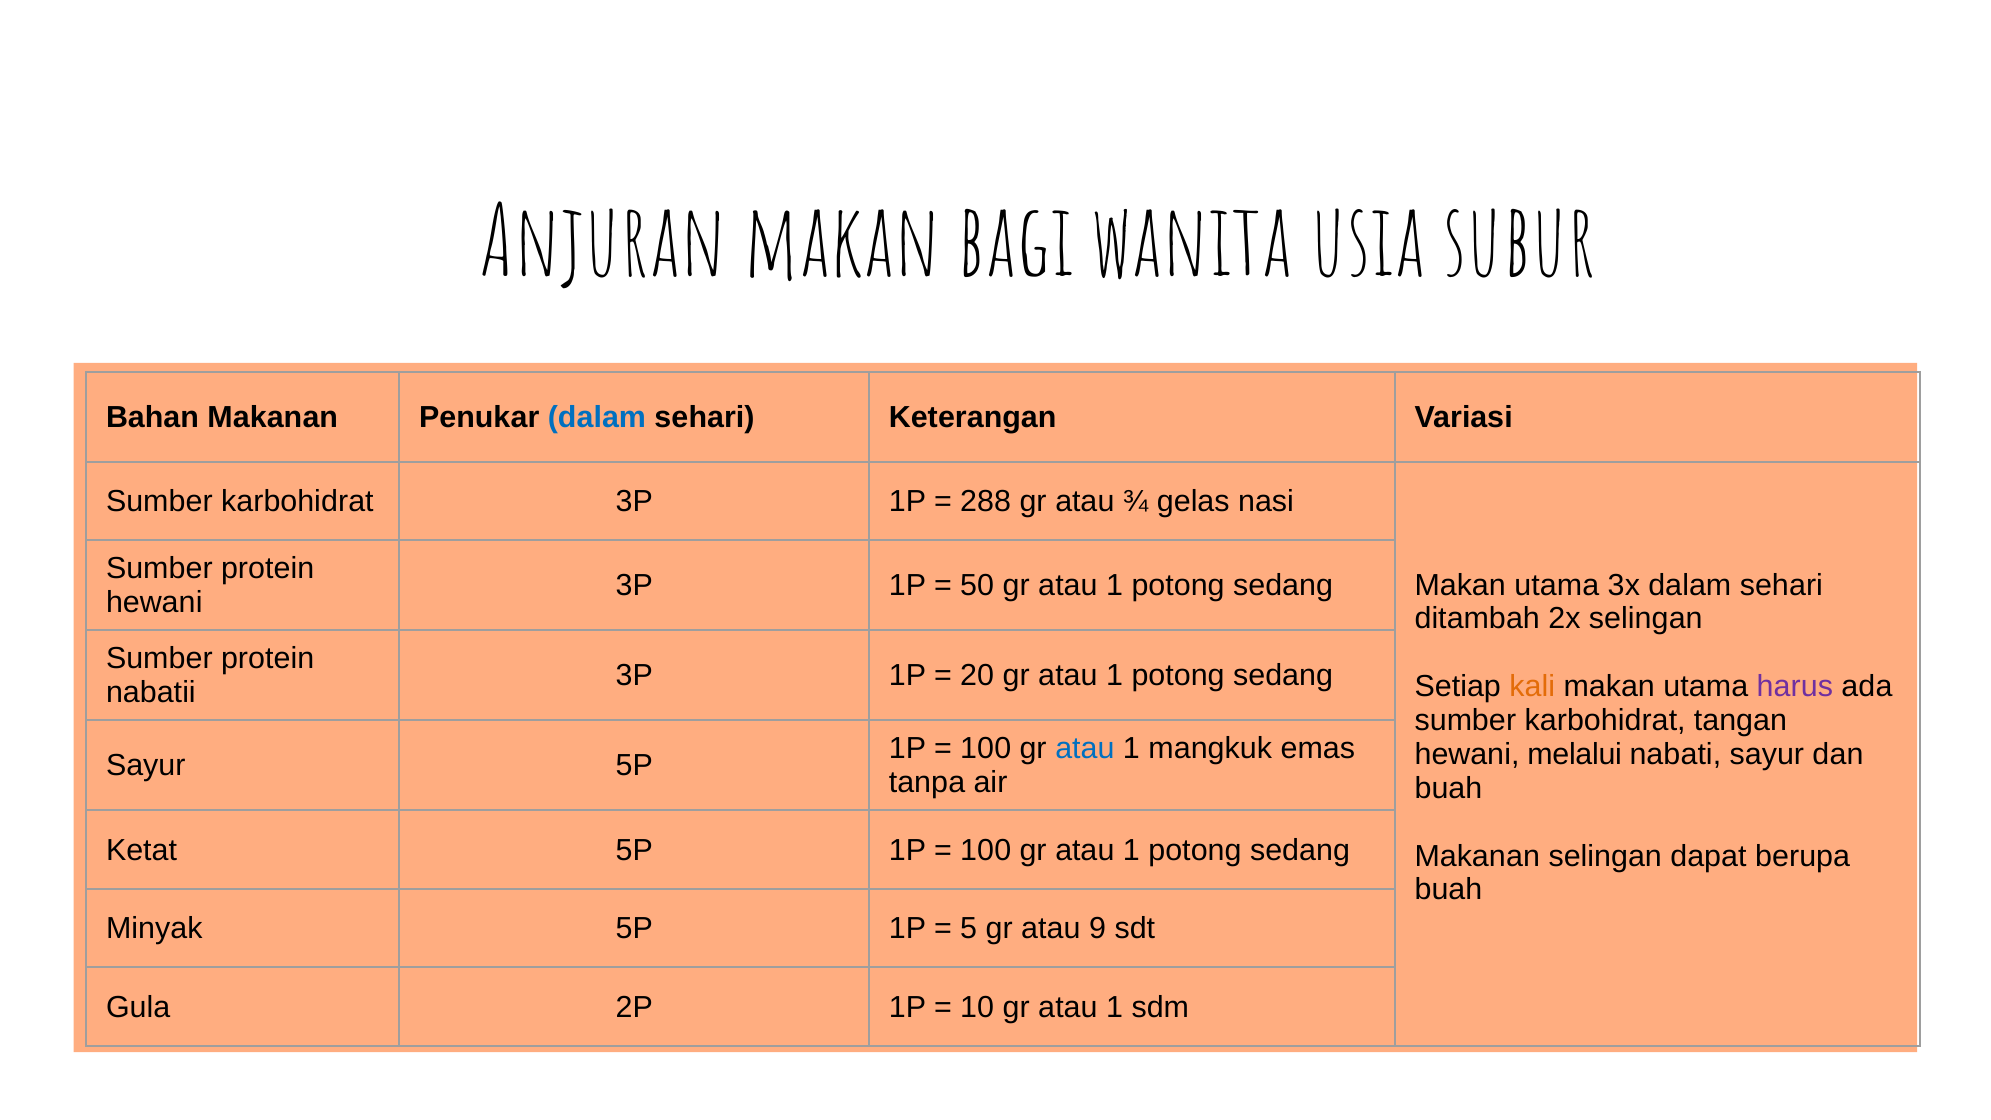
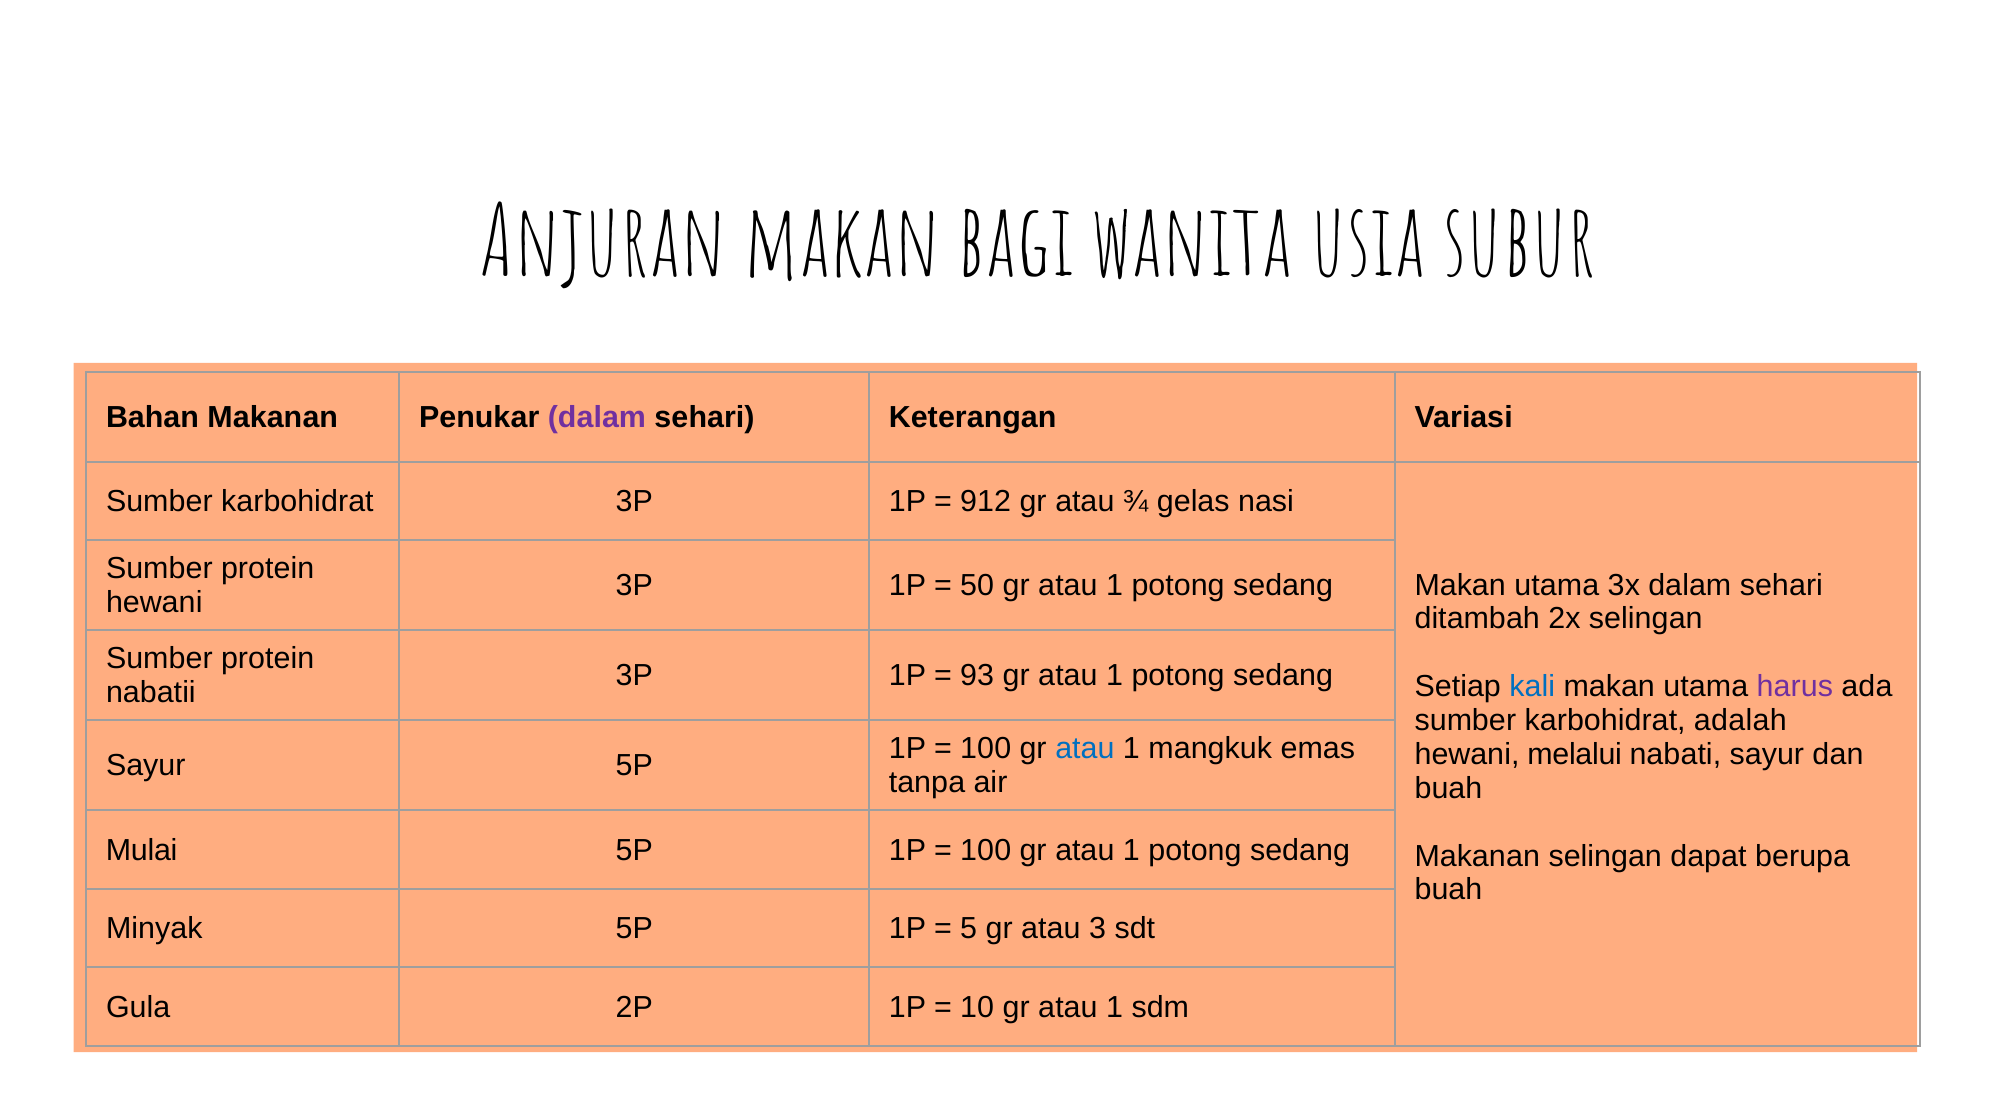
dalam at (597, 417) colour: blue -> purple
288: 288 -> 912
20: 20 -> 93
kali colour: orange -> blue
tangan: tangan -> adalah
Ketat: Ketat -> Mulai
9: 9 -> 3
